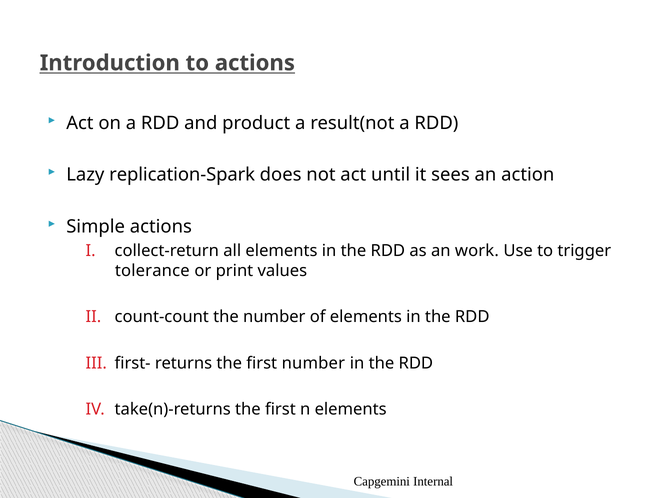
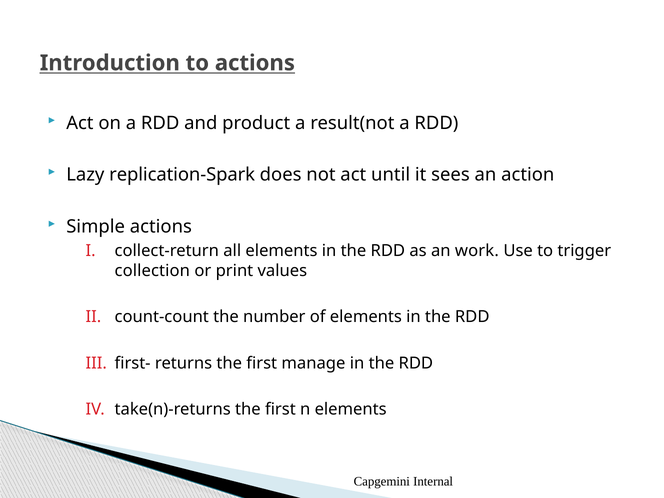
tolerance: tolerance -> collection
first number: number -> manage
